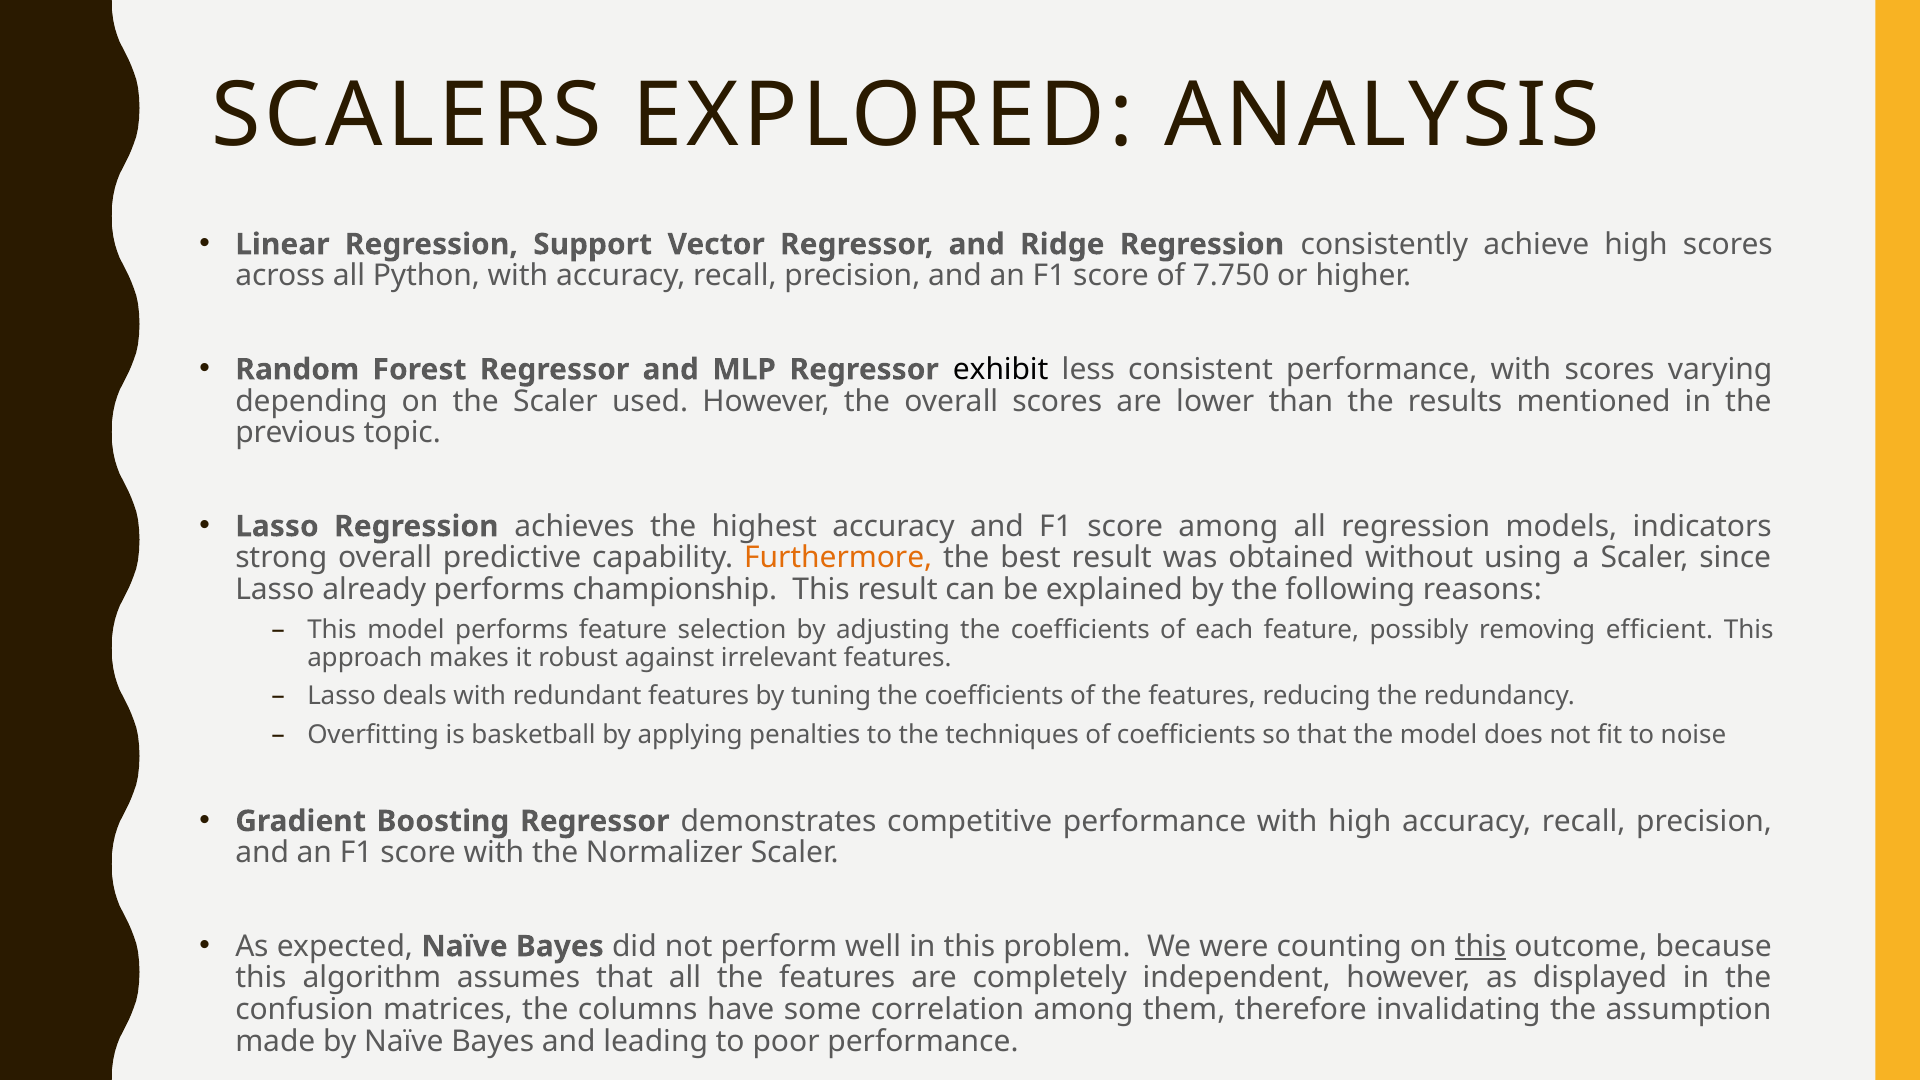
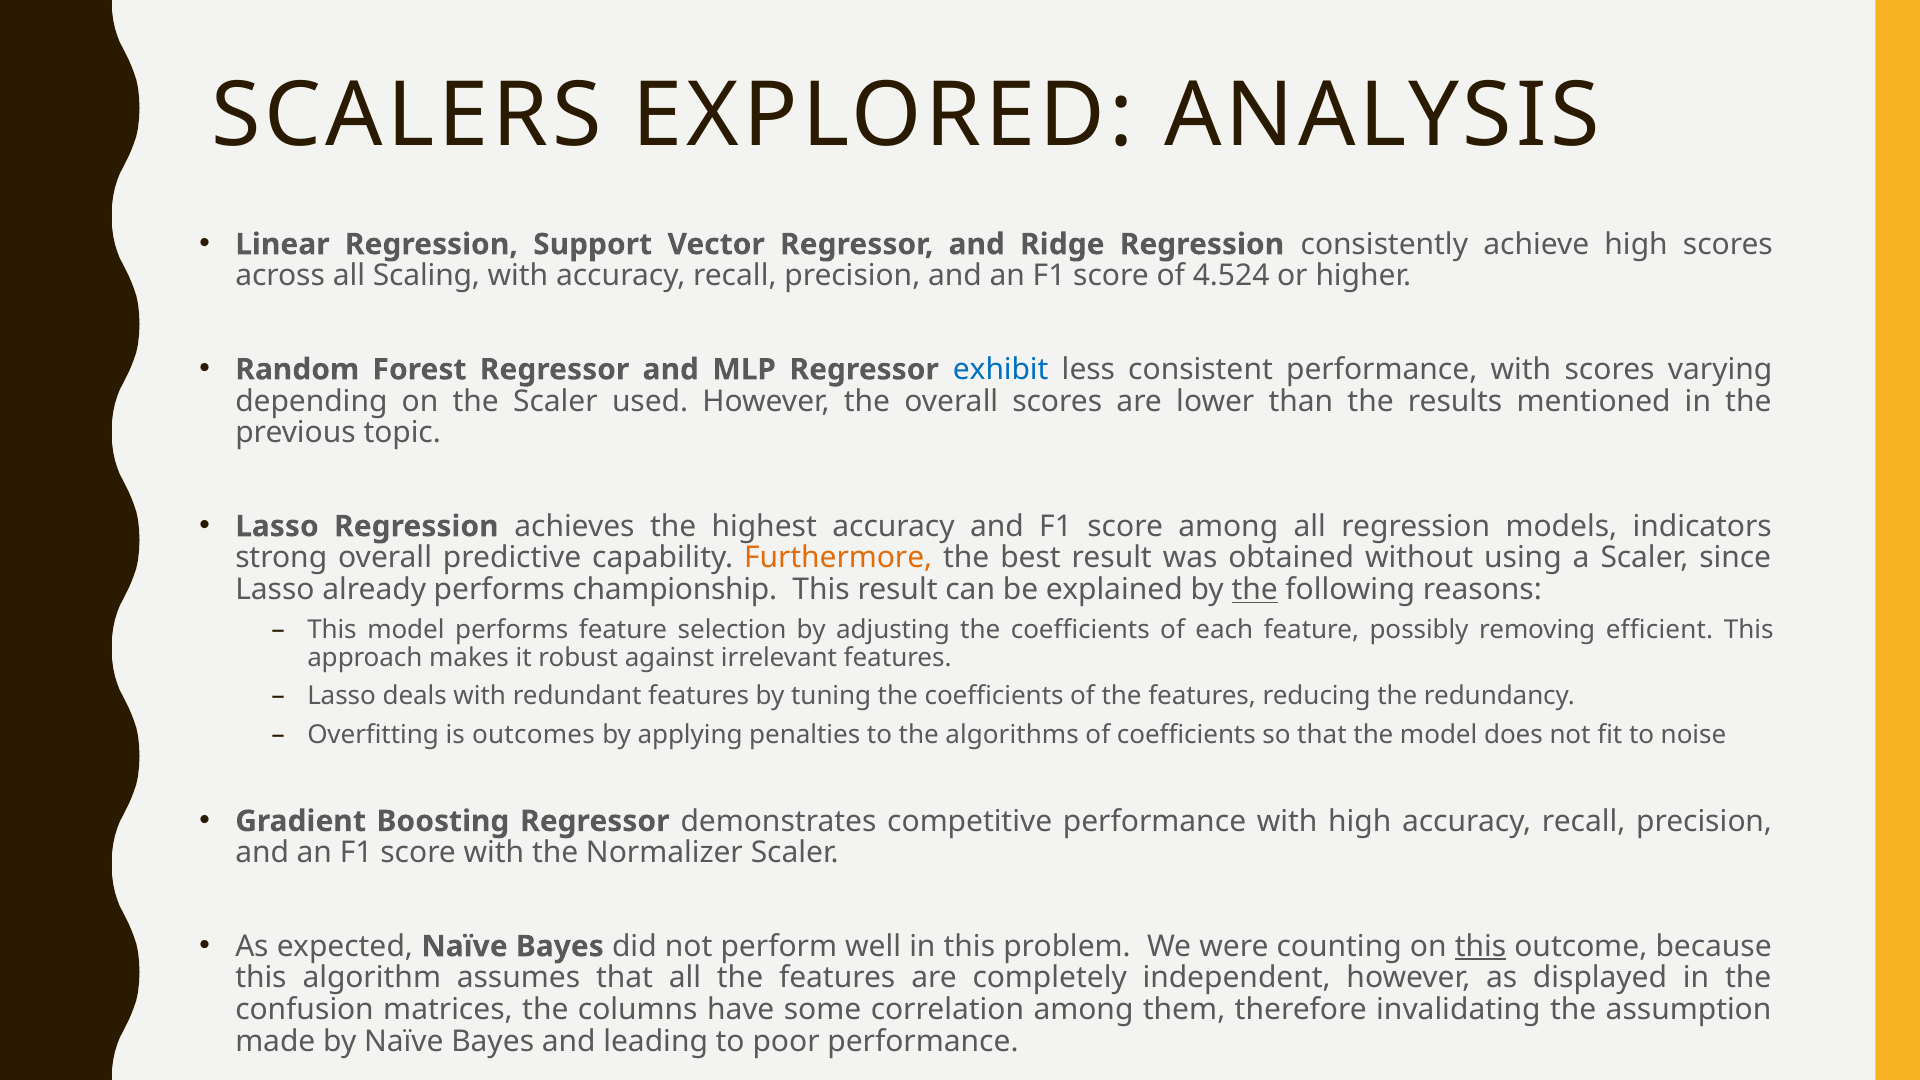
Python: Python -> Scaling
7.750: 7.750 -> 4.524
exhibit colour: black -> blue
the at (1255, 590) underline: none -> present
basketball: basketball -> outcomes
techniques: techniques -> algorithms
